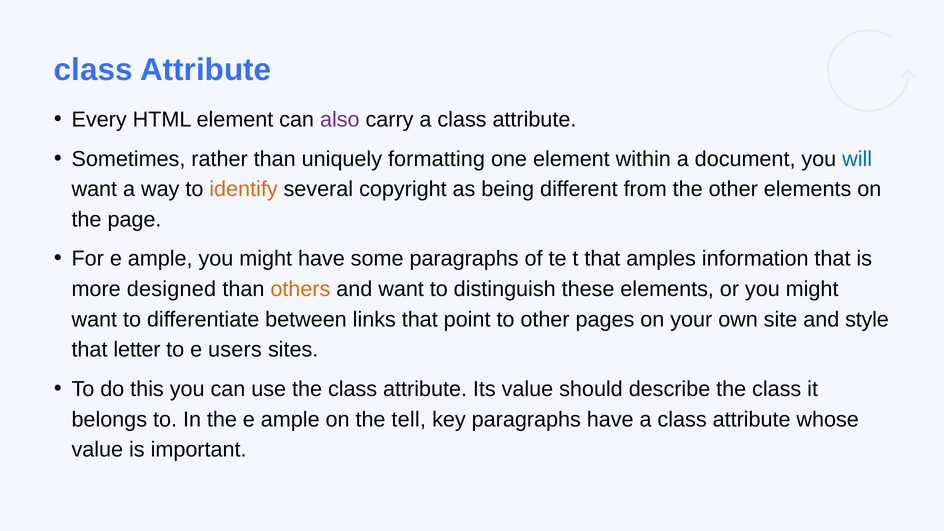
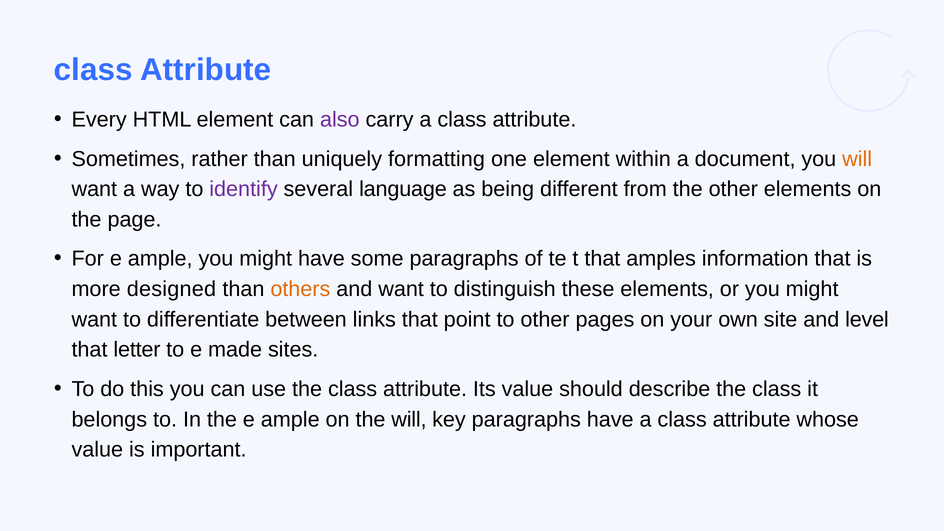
will at (857, 159) colour: blue -> orange
identify colour: orange -> purple
copyright: copyright -> language
style: style -> level
users: users -> made
the tell: tell -> will
